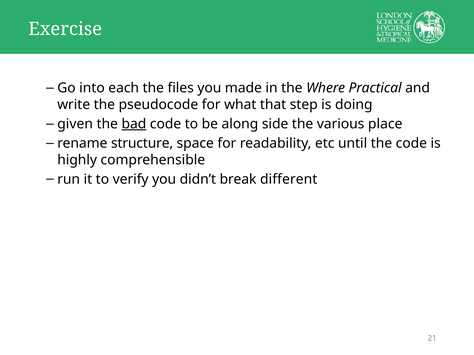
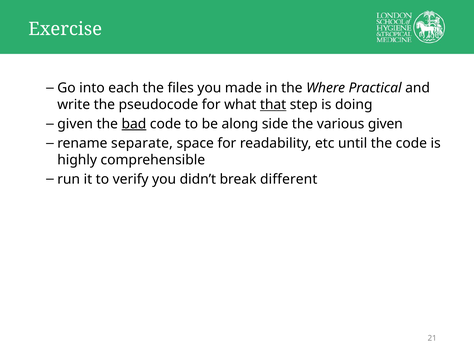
that underline: none -> present
various place: place -> given
structure: structure -> separate
